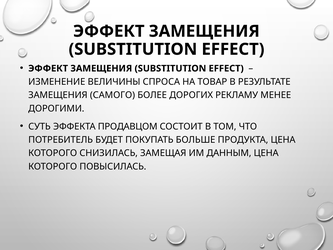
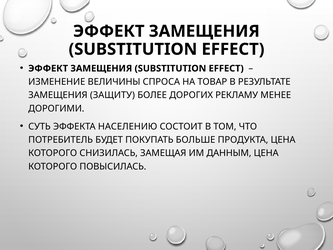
САМОГО: САМОГО -> ЗАЩИТУ
ПРОДАВЦОМ: ПРОДАВЦОМ -> НАСЕЛЕНИЮ
